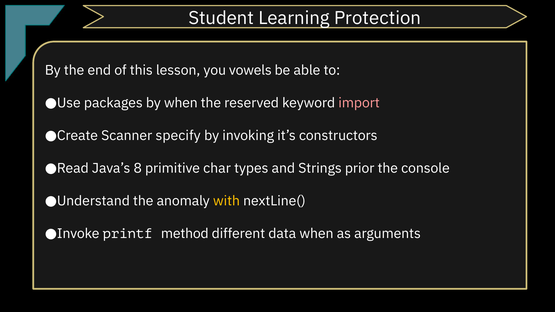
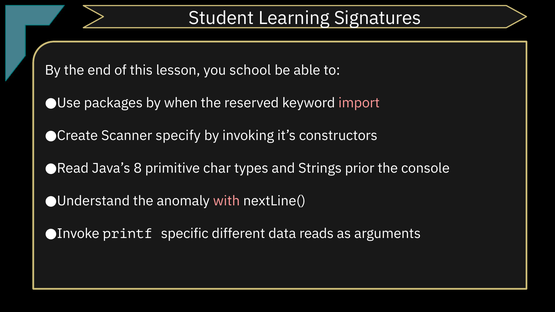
Protection: Protection -> Signatures
vowels: vowels -> school
with colour: yellow -> pink
method: method -> specific
data when: when -> reads
